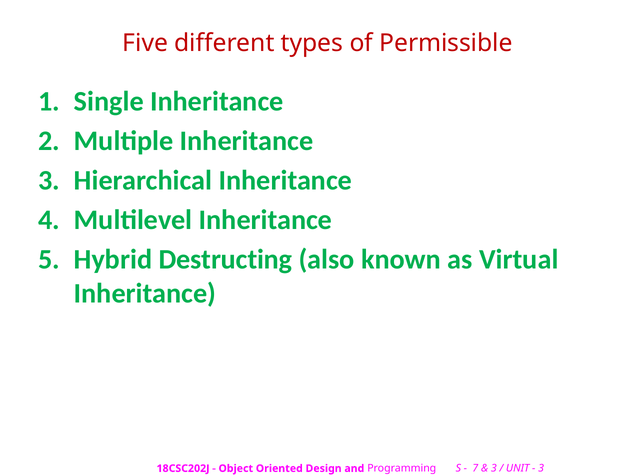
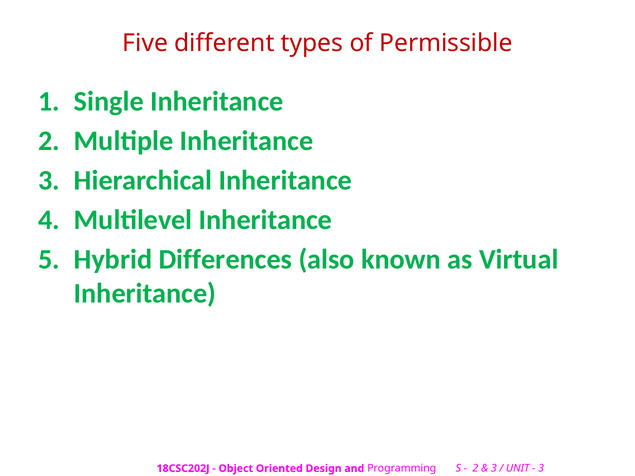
Destructing: Destructing -> Differences
7 at (475, 469): 7 -> 2
